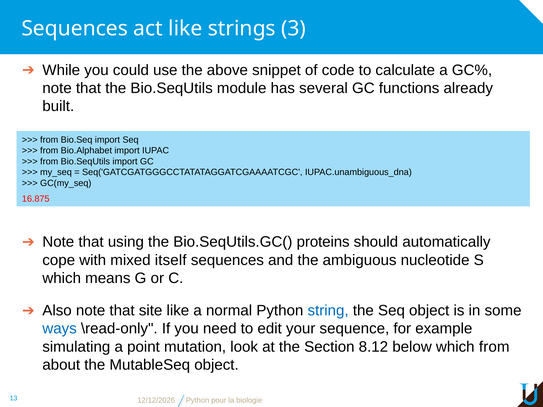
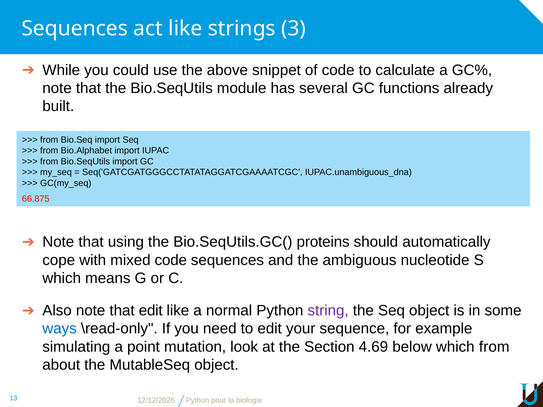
16.875: 16.875 -> 66.875
mixed itself: itself -> code
that site: site -> edit
string colour: blue -> purple
8.12: 8.12 -> 4.69
